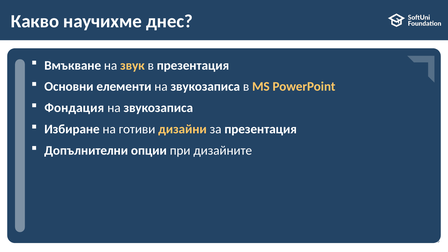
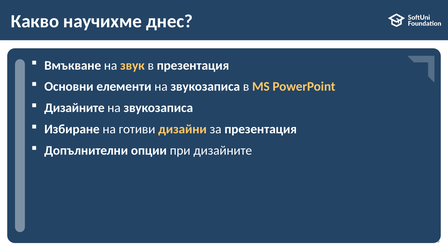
Фондация at (74, 108): Фондация -> Дизайните
